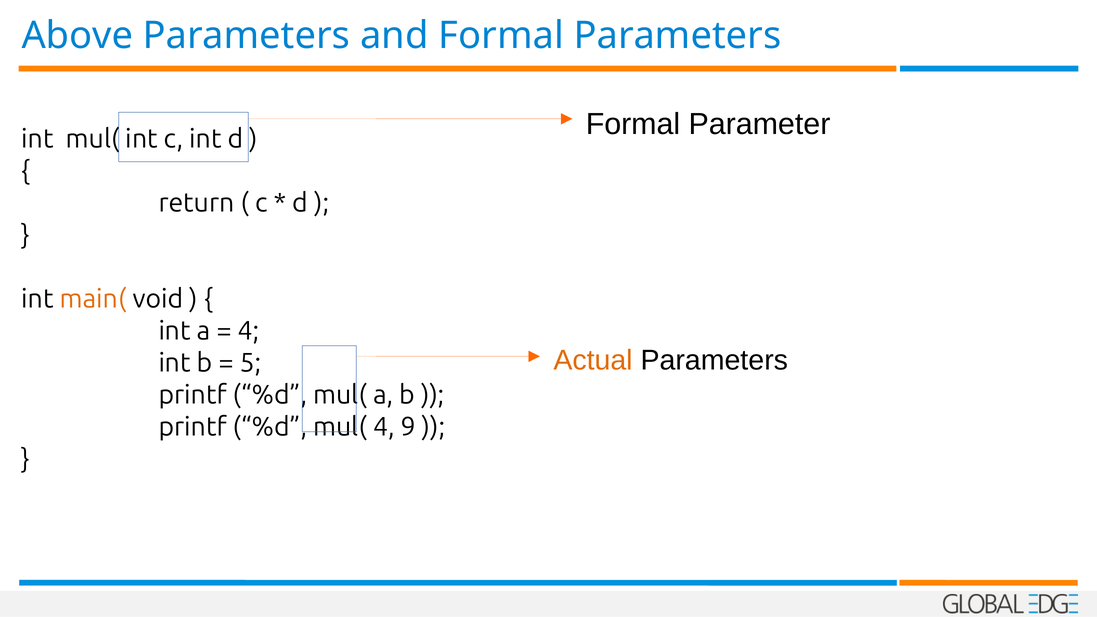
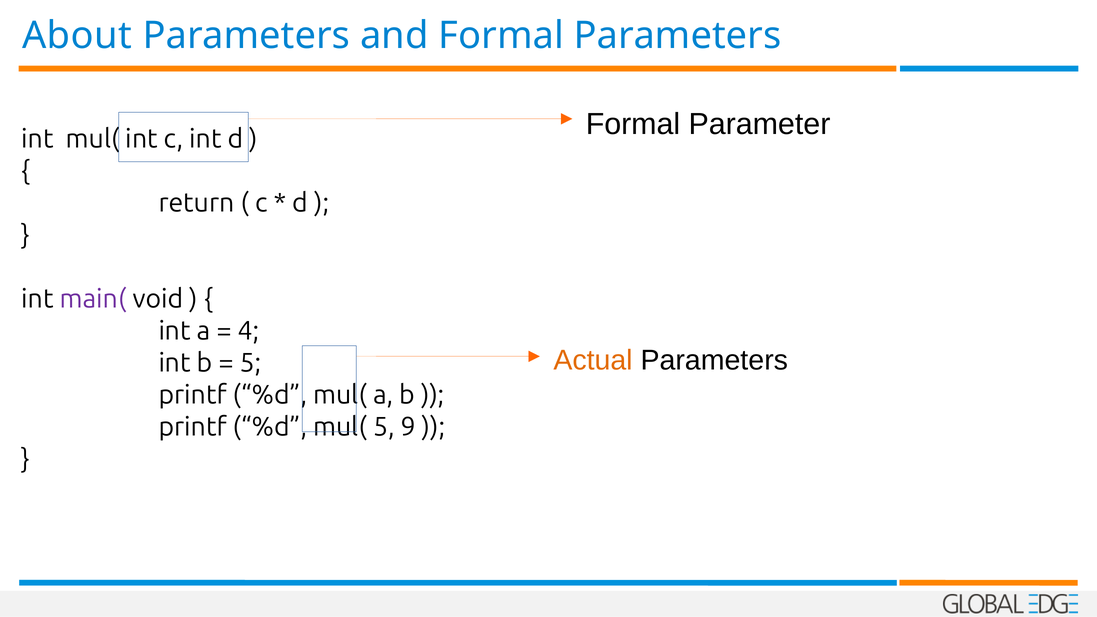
Above: Above -> About
main( colour: orange -> purple
mul( 4: 4 -> 5
